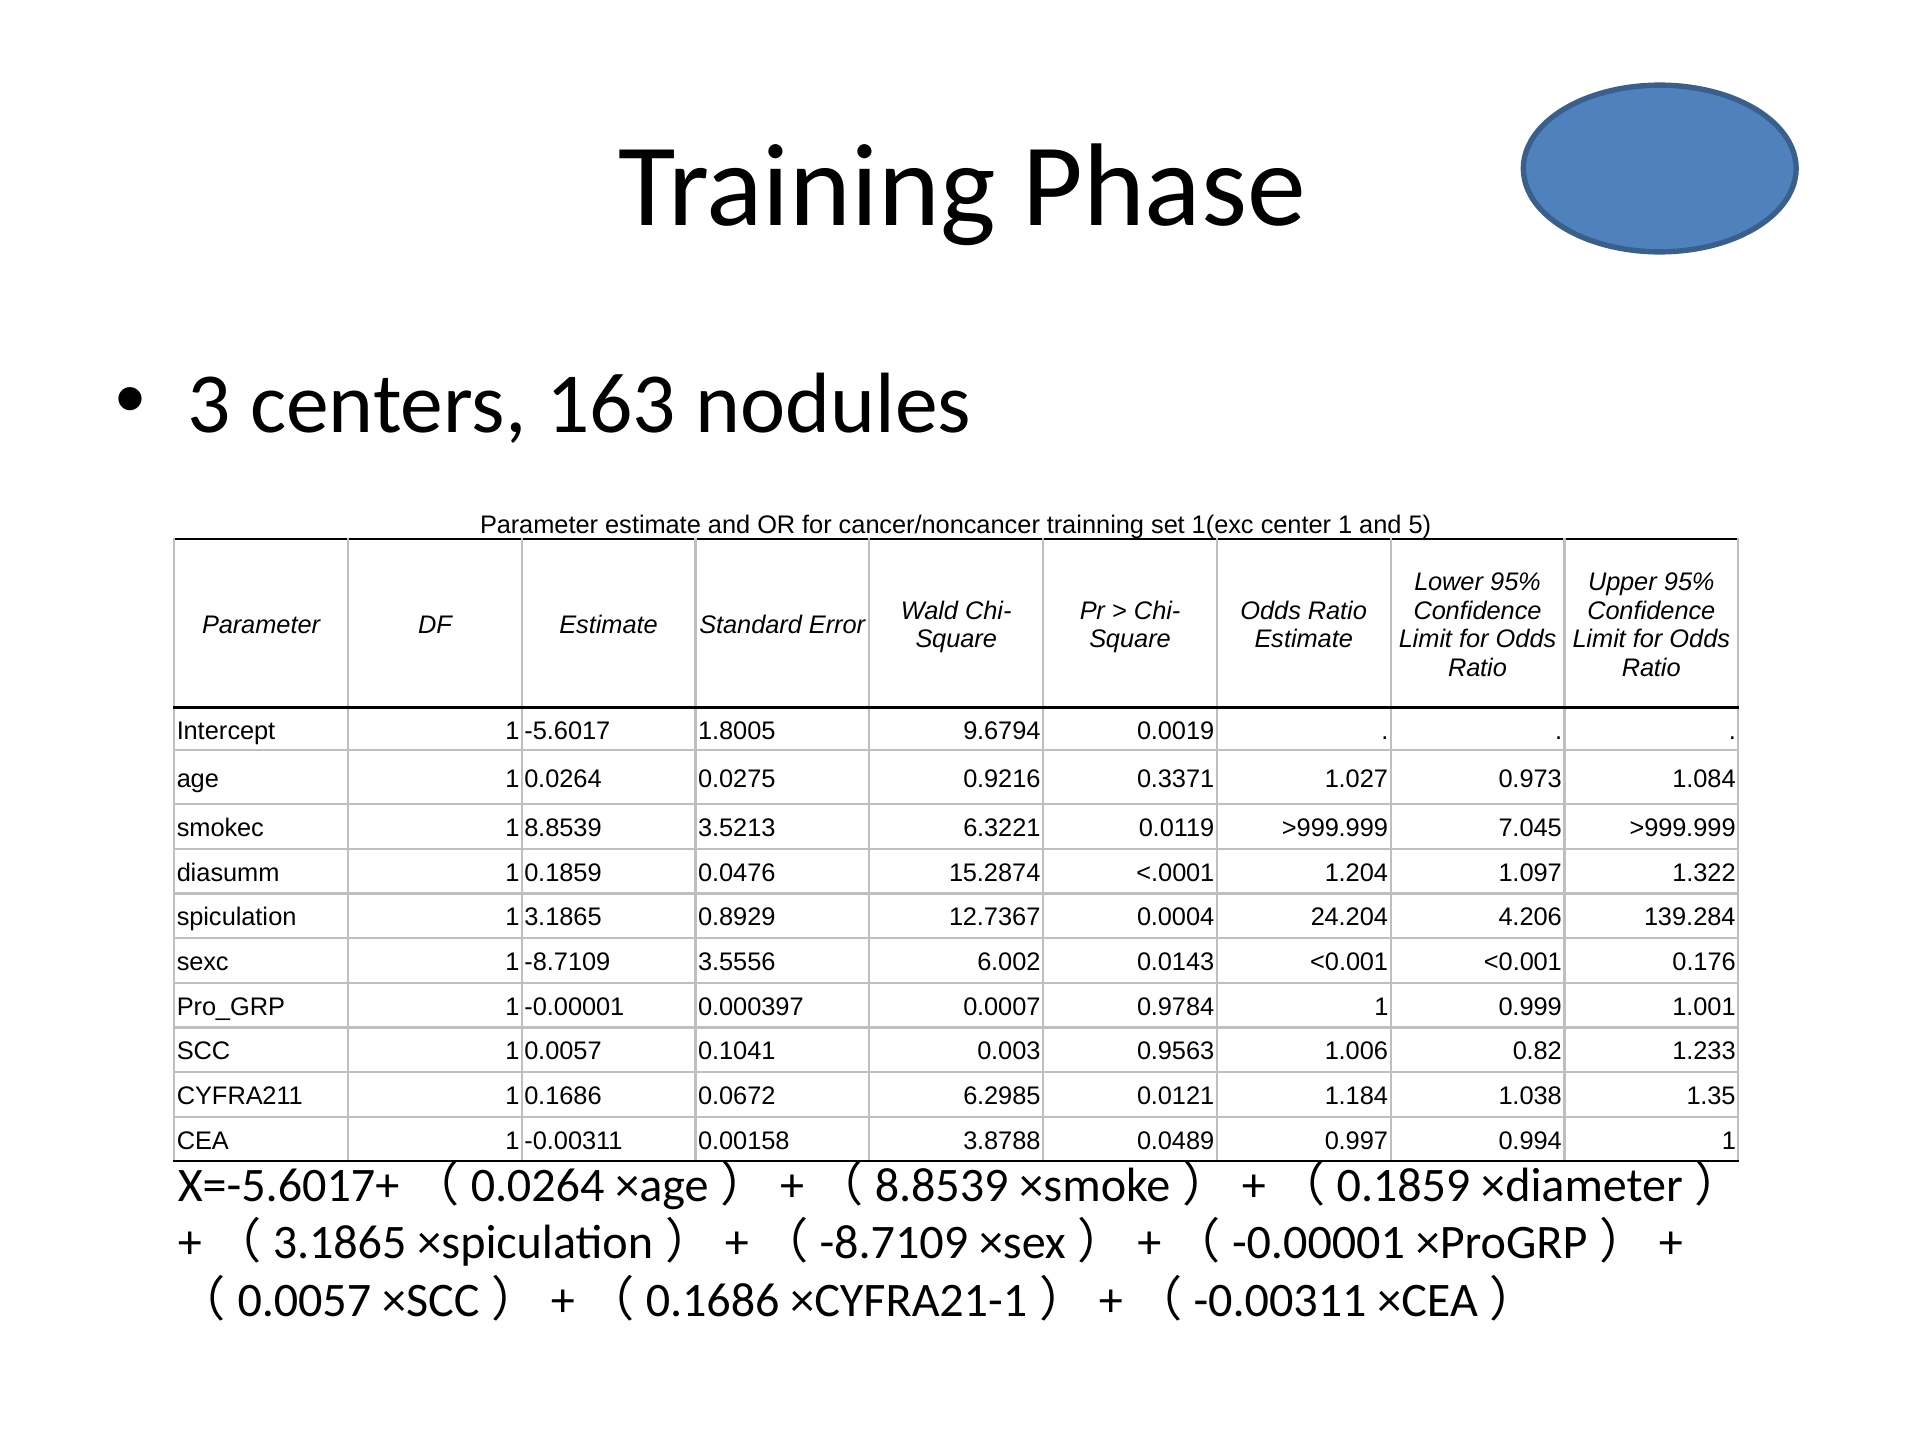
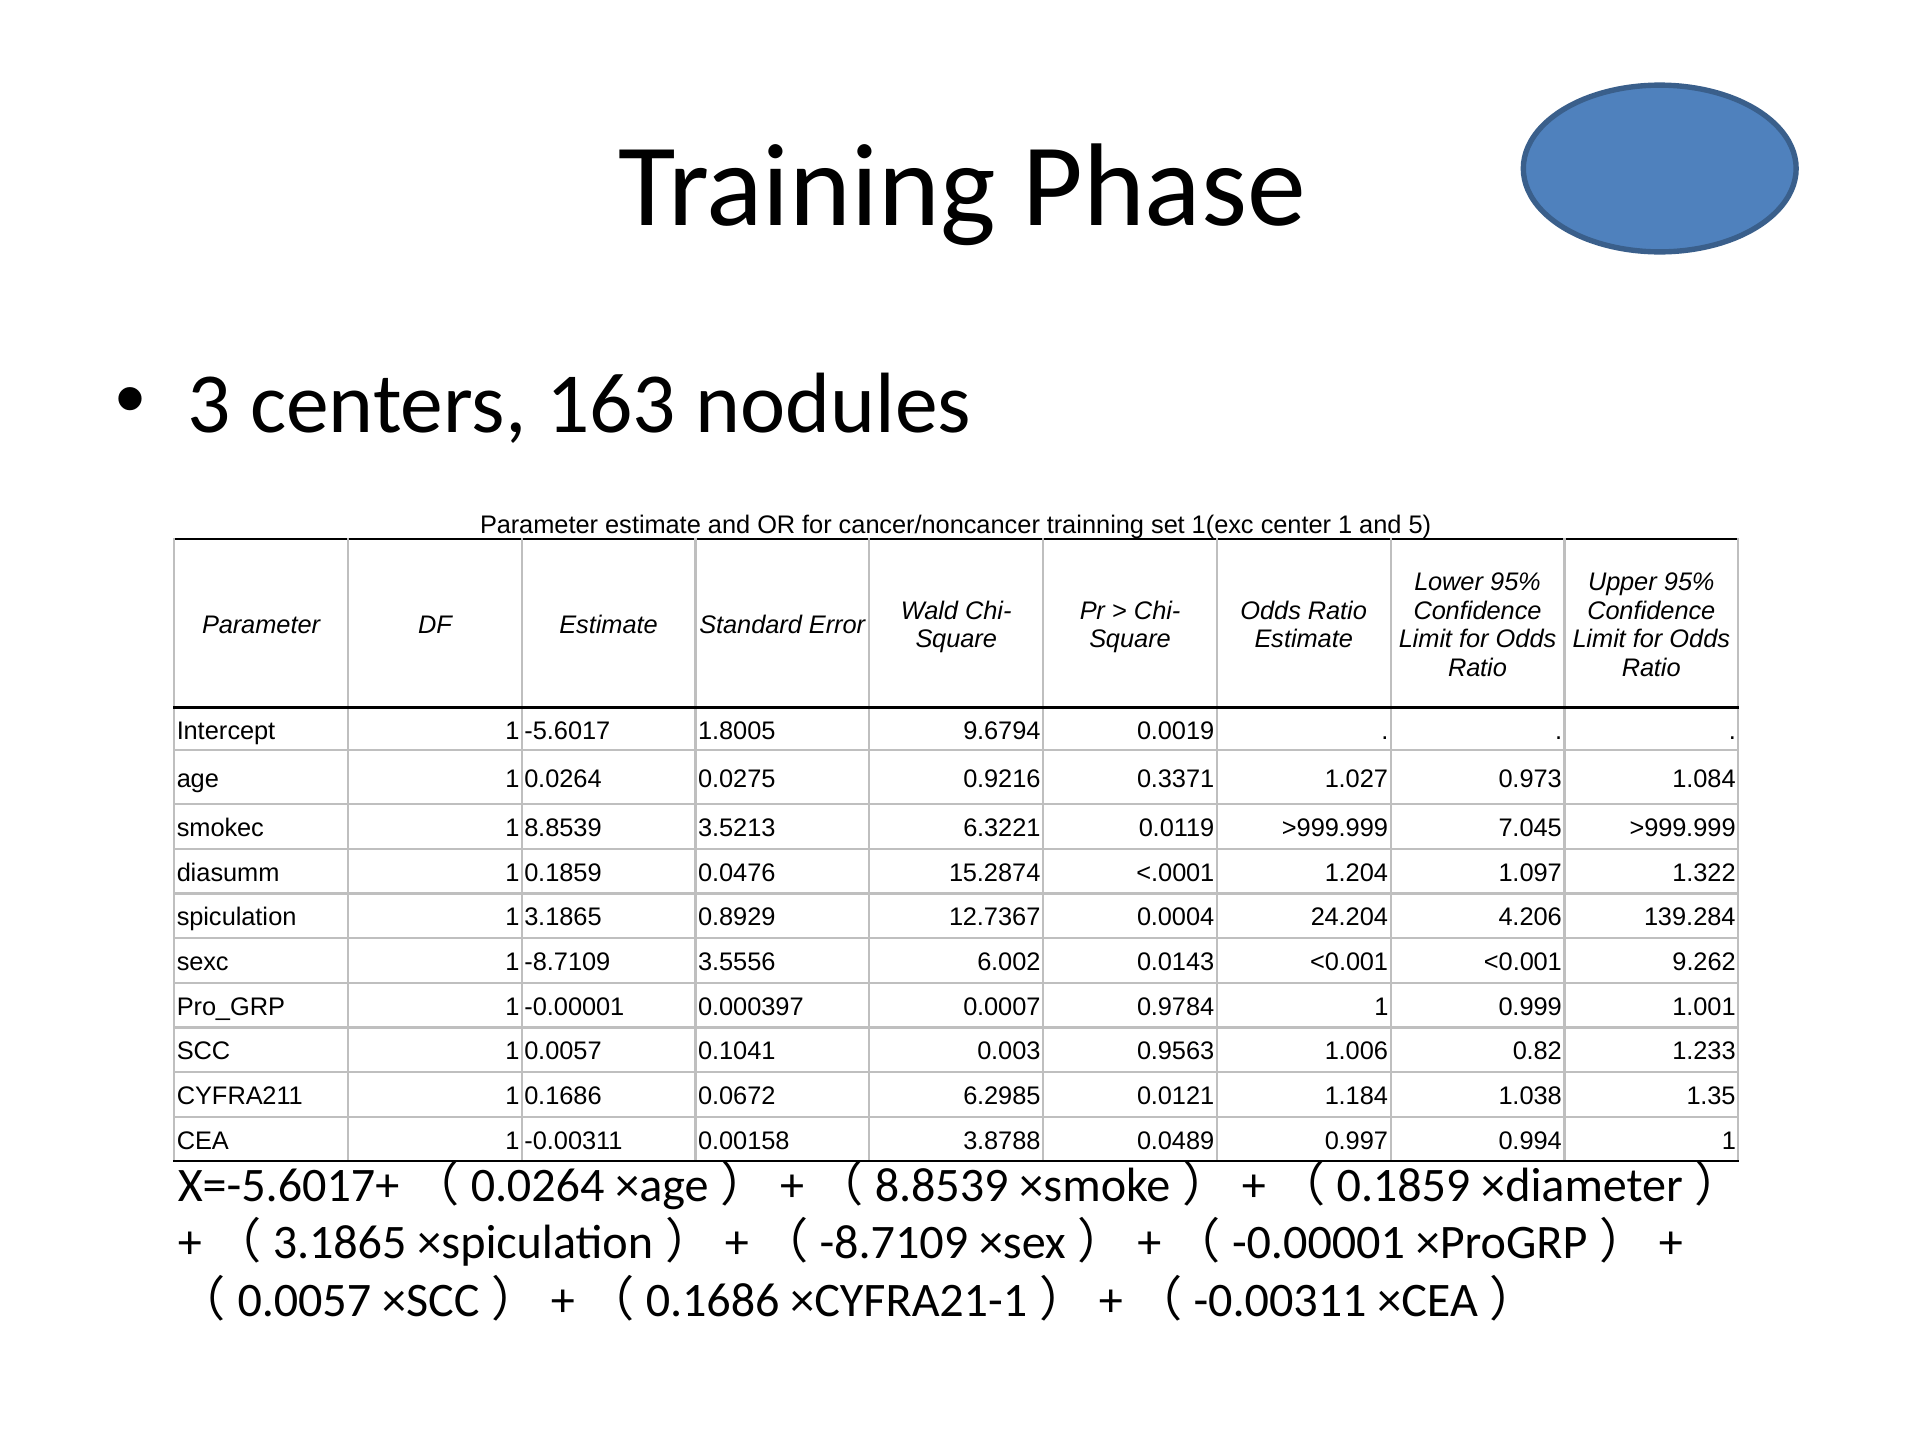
0.176: 0.176 -> 9.262
